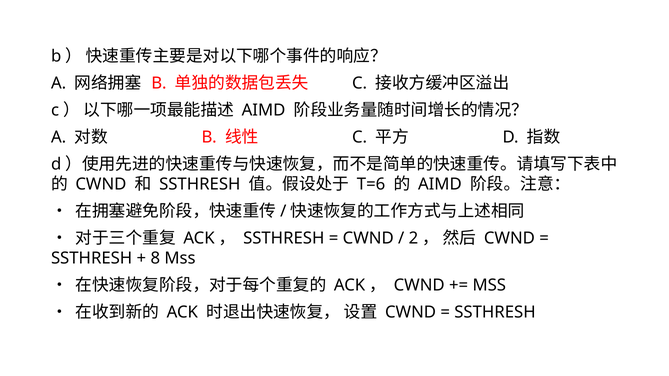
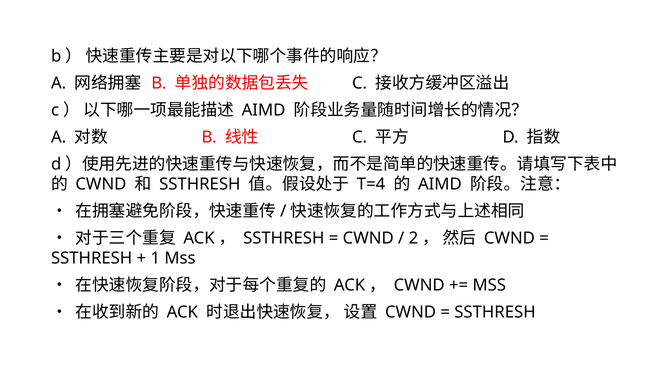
T=6: T=6 -> T=4
8: 8 -> 1
